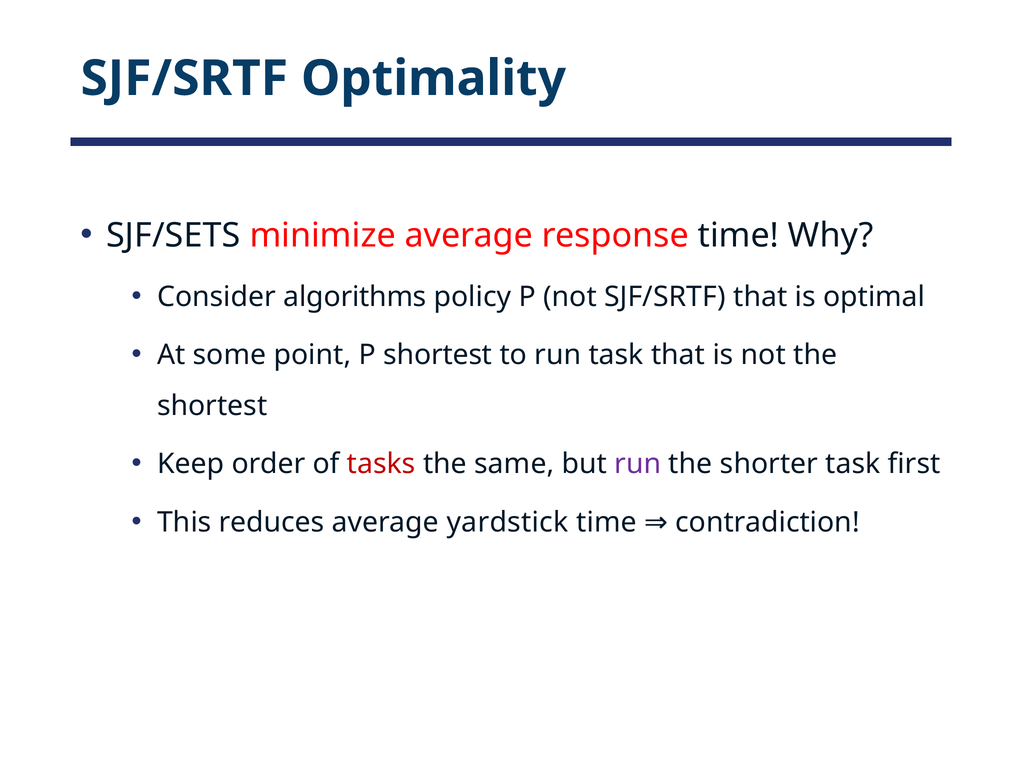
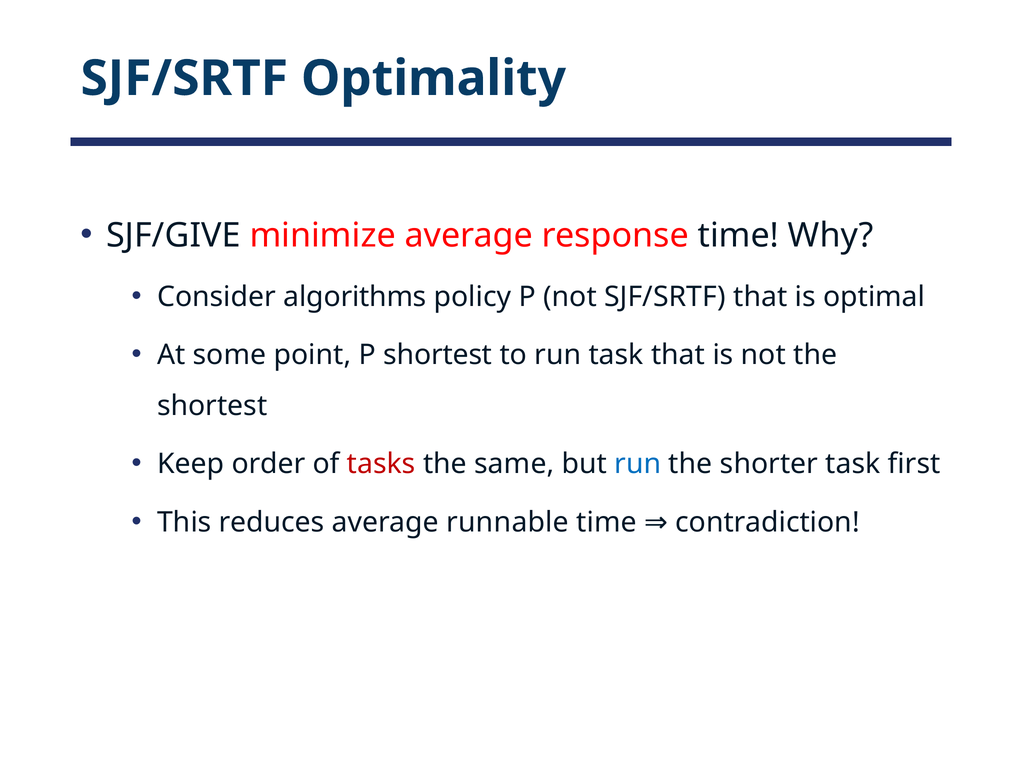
SJF/SETS: SJF/SETS -> SJF/GIVE
run at (638, 464) colour: purple -> blue
yardstick: yardstick -> runnable
